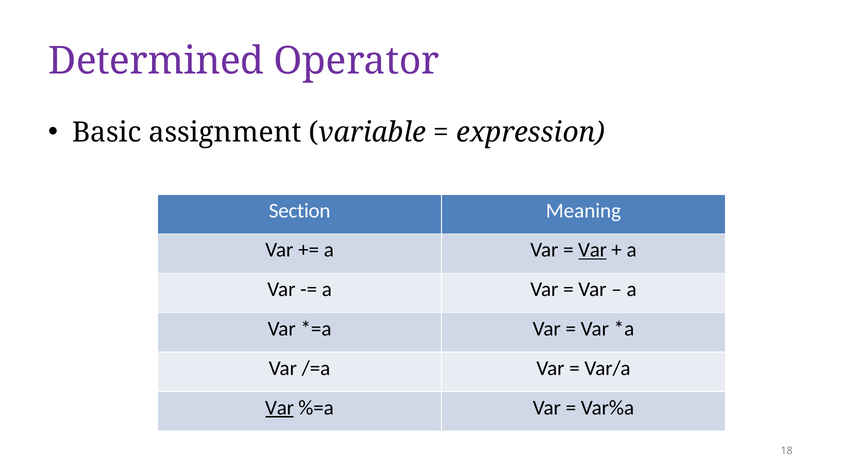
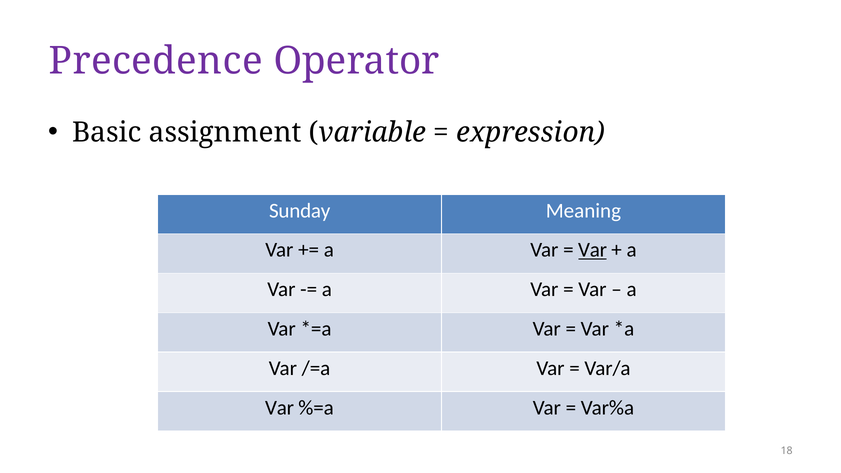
Determined: Determined -> Precedence
Section: Section -> Sunday
Var at (280, 408) underline: present -> none
